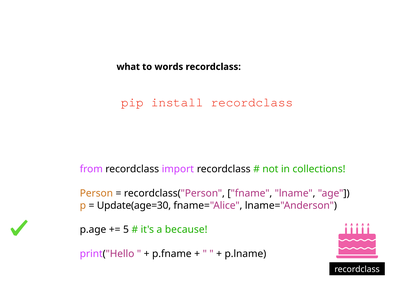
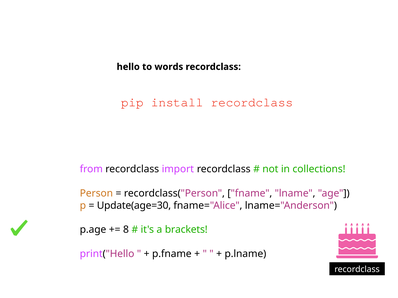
what: what -> hello
5: 5 -> 8
because: because -> brackets
